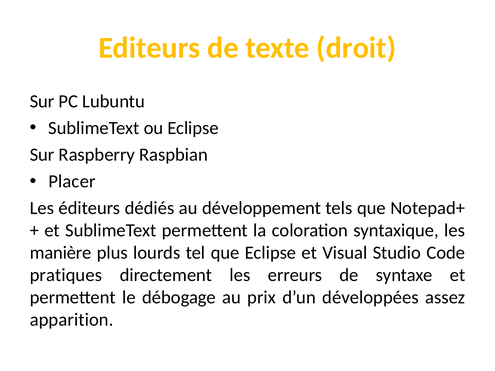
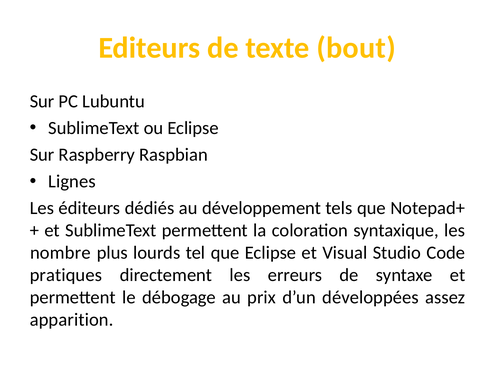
droit: droit -> bout
Placer: Placer -> Lignes
manière: manière -> nombre
